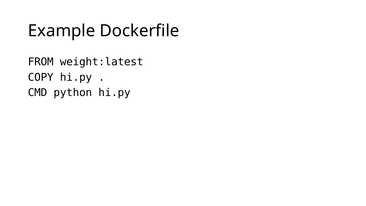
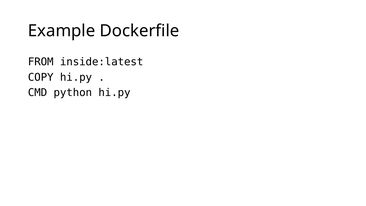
weight:latest: weight:latest -> inside:latest
